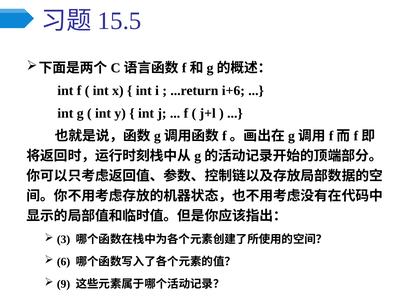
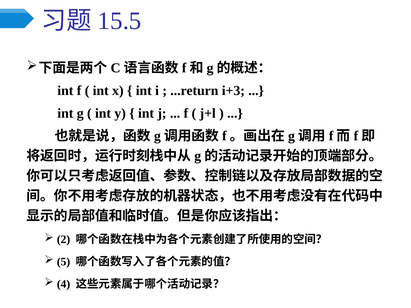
i+6: i+6 -> i+3
3: 3 -> 2
6: 6 -> 5
9: 9 -> 4
